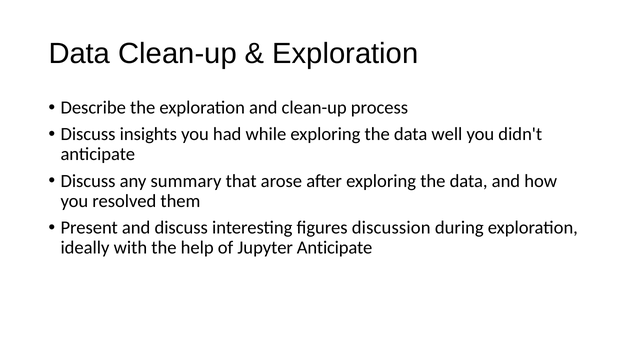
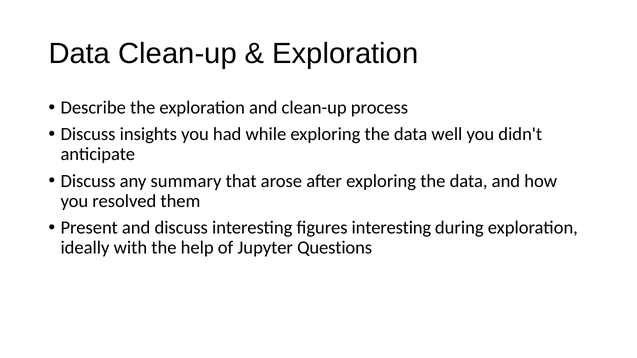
figures discussion: discussion -> interesting
Jupyter Anticipate: Anticipate -> Questions
